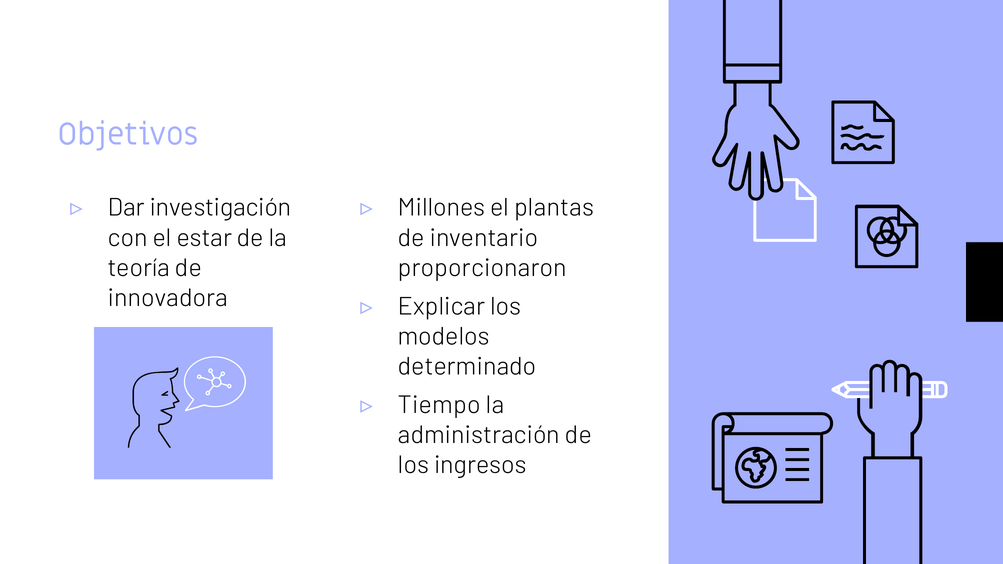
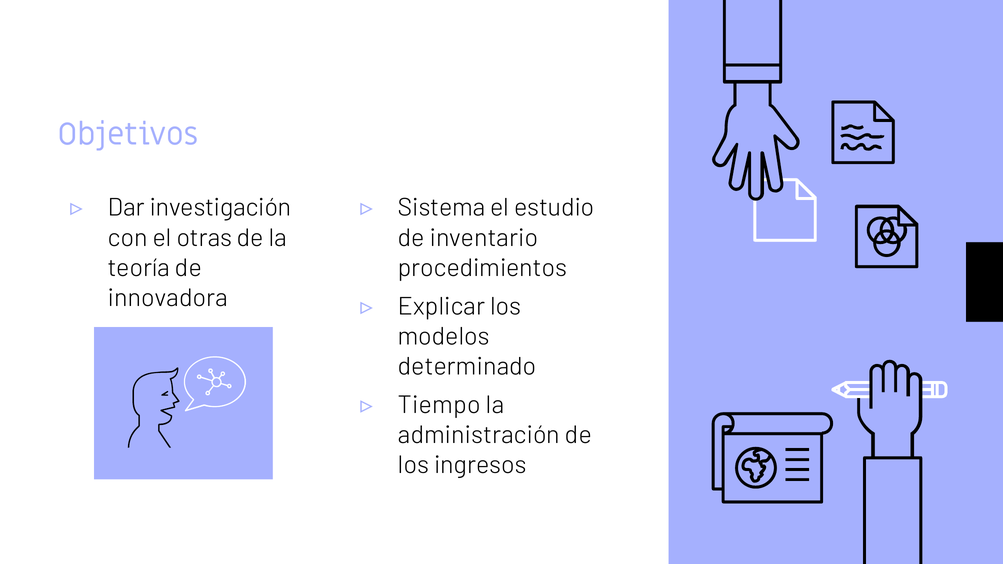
Millones: Millones -> Sistema
plantas: plantas -> estudio
estar: estar -> otras
proporcionaron: proporcionaron -> procedimientos
